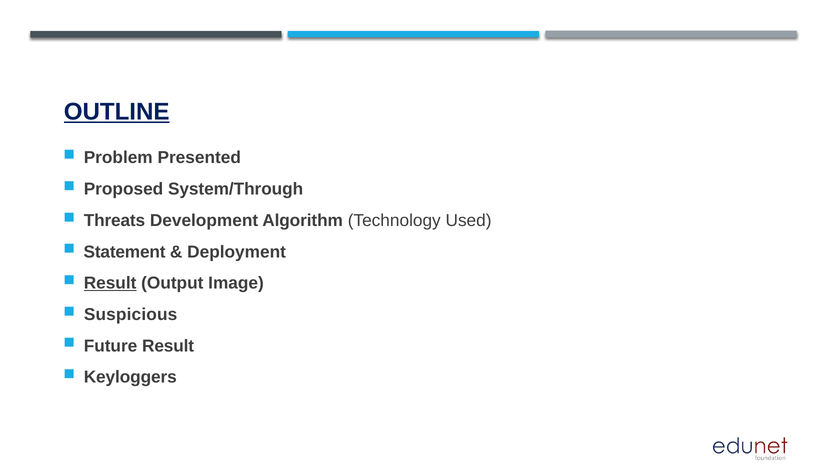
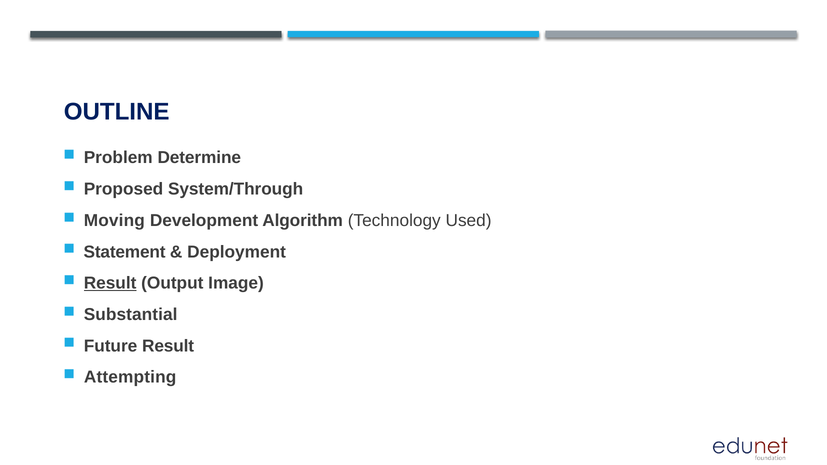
OUTLINE underline: present -> none
Presented: Presented -> Determine
Threats: Threats -> Moving
Suspicious: Suspicious -> Substantial
Keyloggers: Keyloggers -> Attempting
